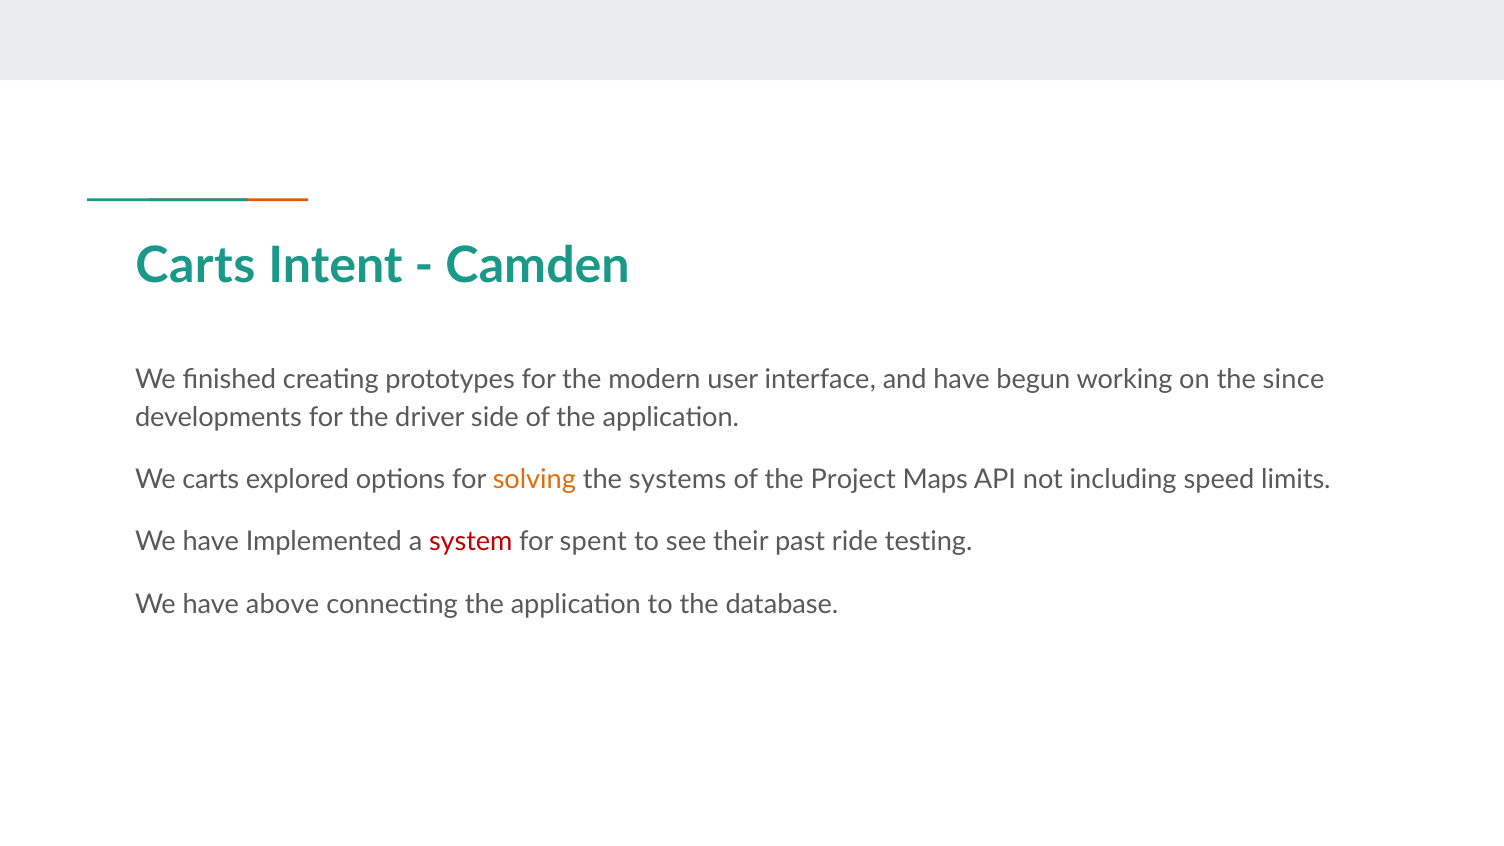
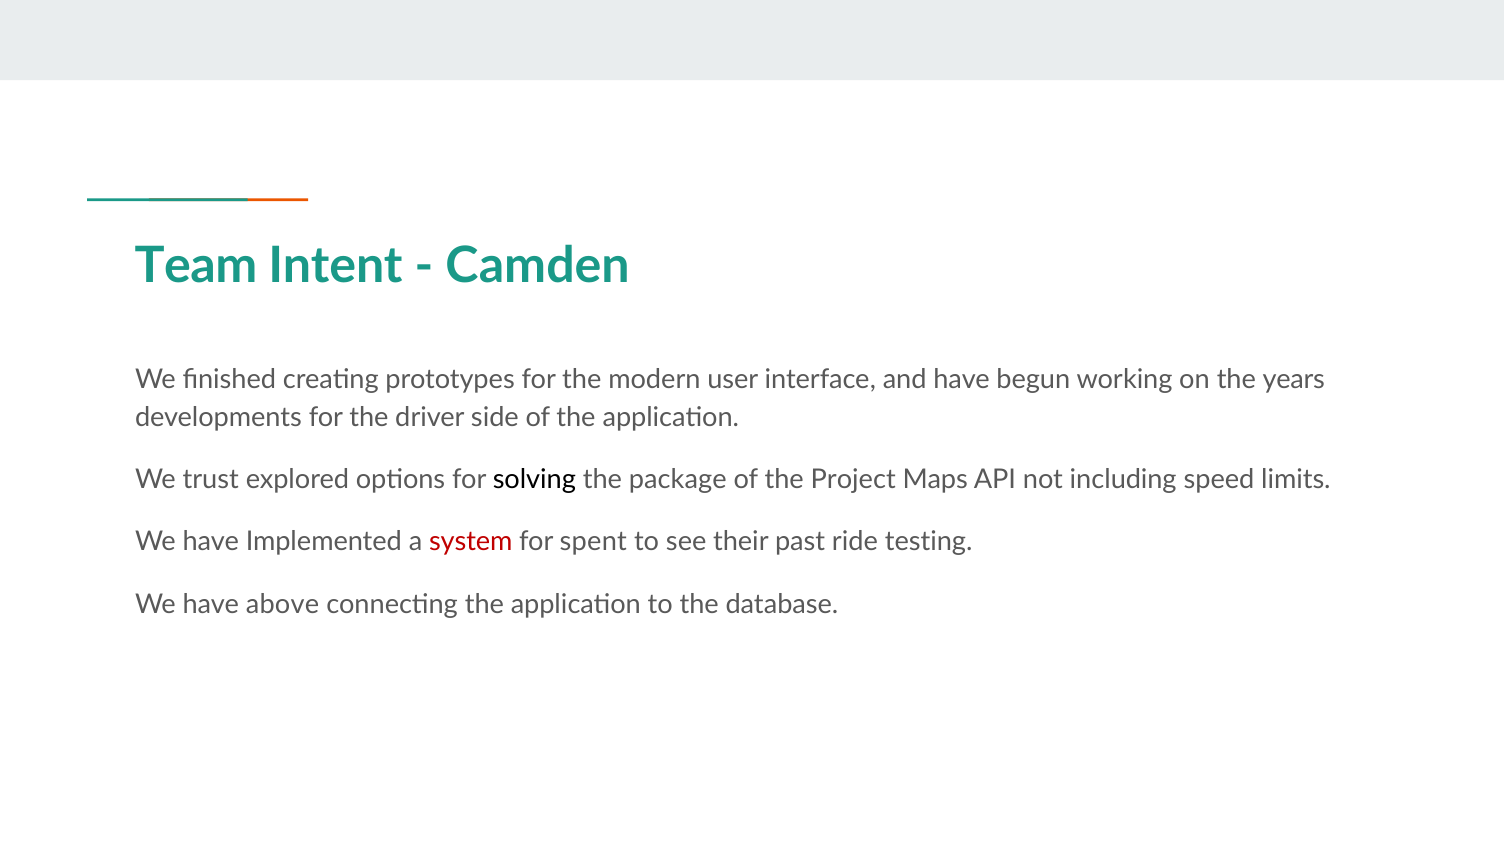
Carts at (195, 266): Carts -> Team
since: since -> years
We carts: carts -> trust
solving colour: orange -> black
systems: systems -> package
